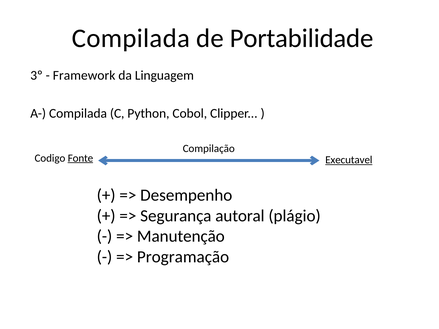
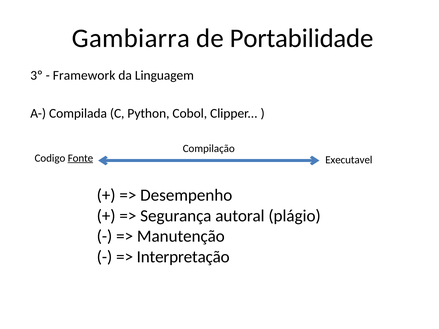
Compilada at (131, 38): Compilada -> Gambiarra
Executavel underline: present -> none
Programação: Programação -> Interpretação
